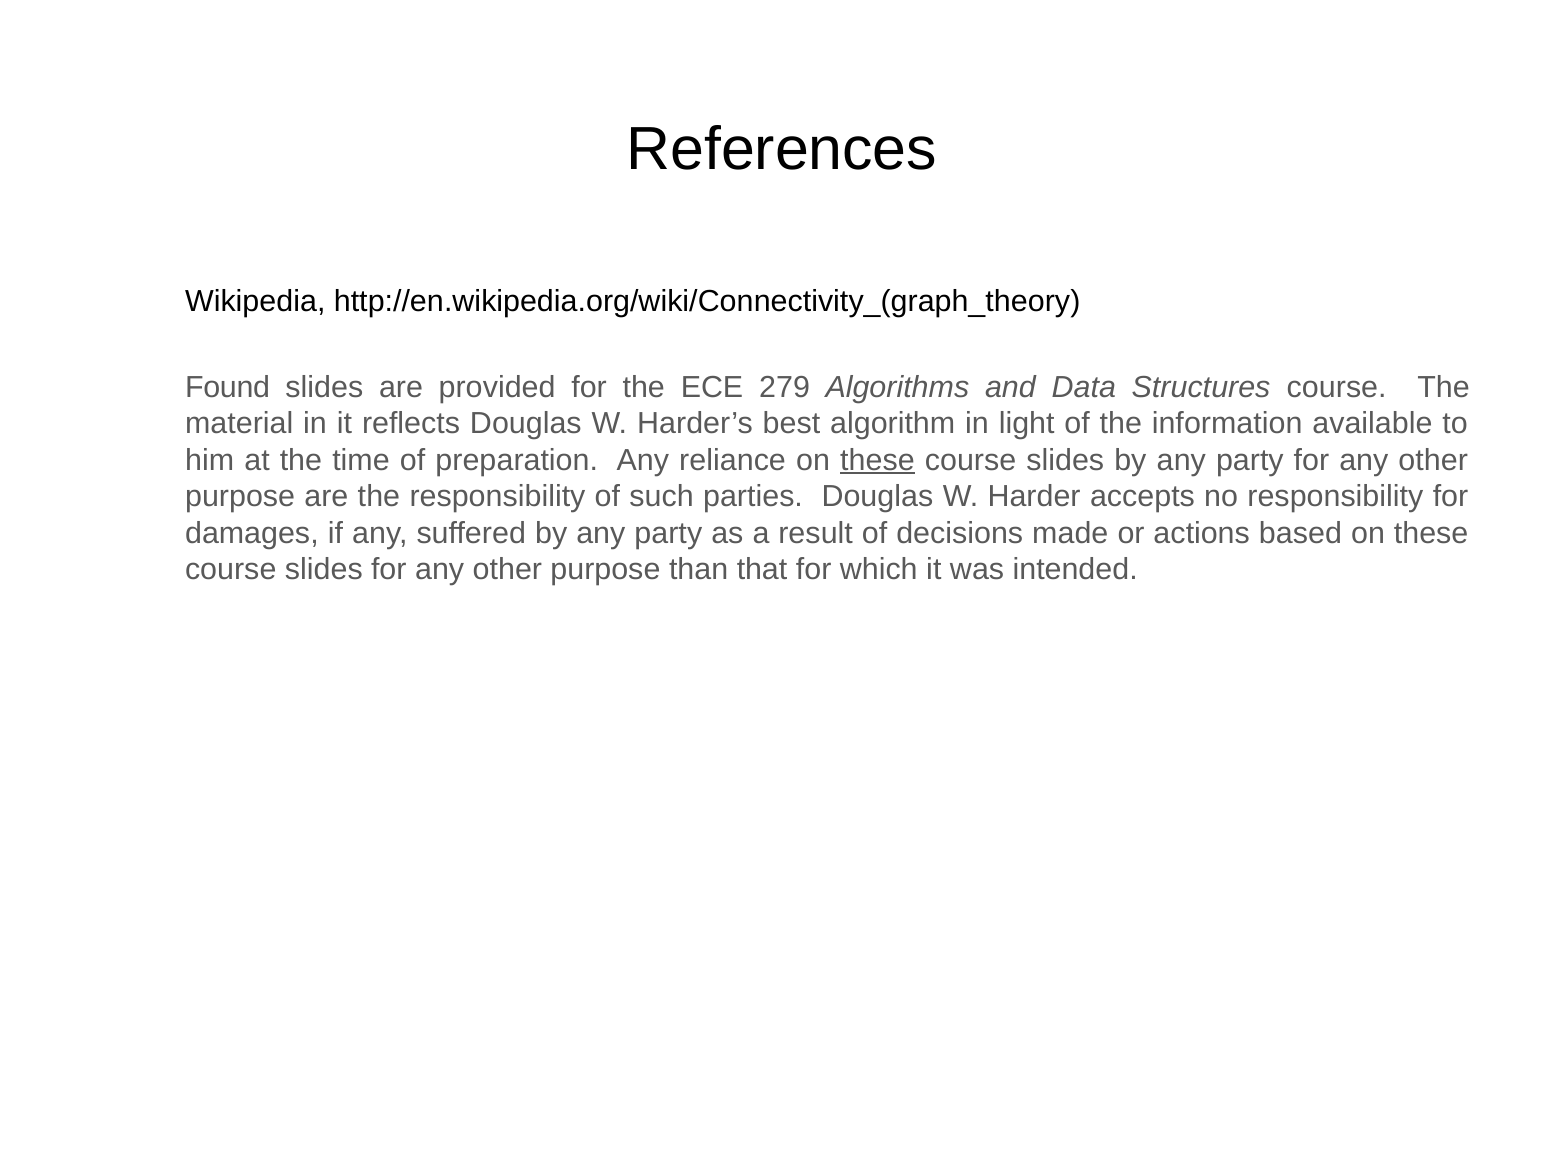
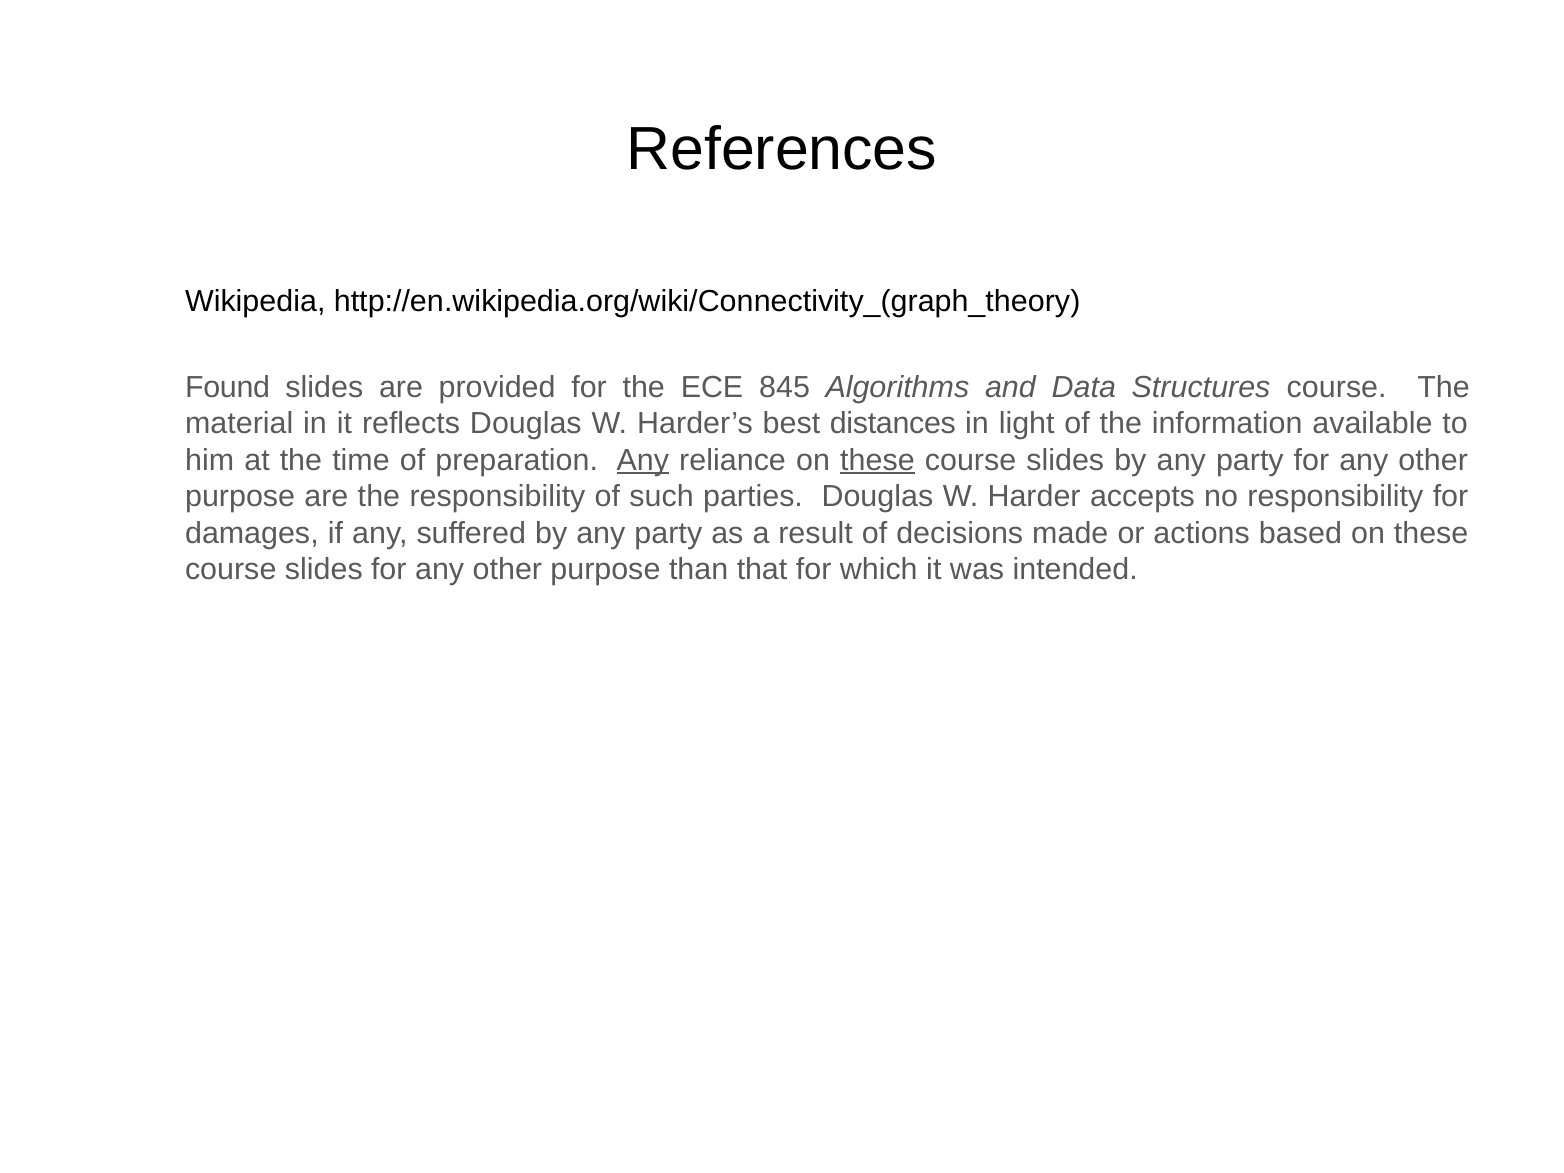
279: 279 -> 845
algorithm: algorithm -> distances
Any at (643, 460) underline: none -> present
